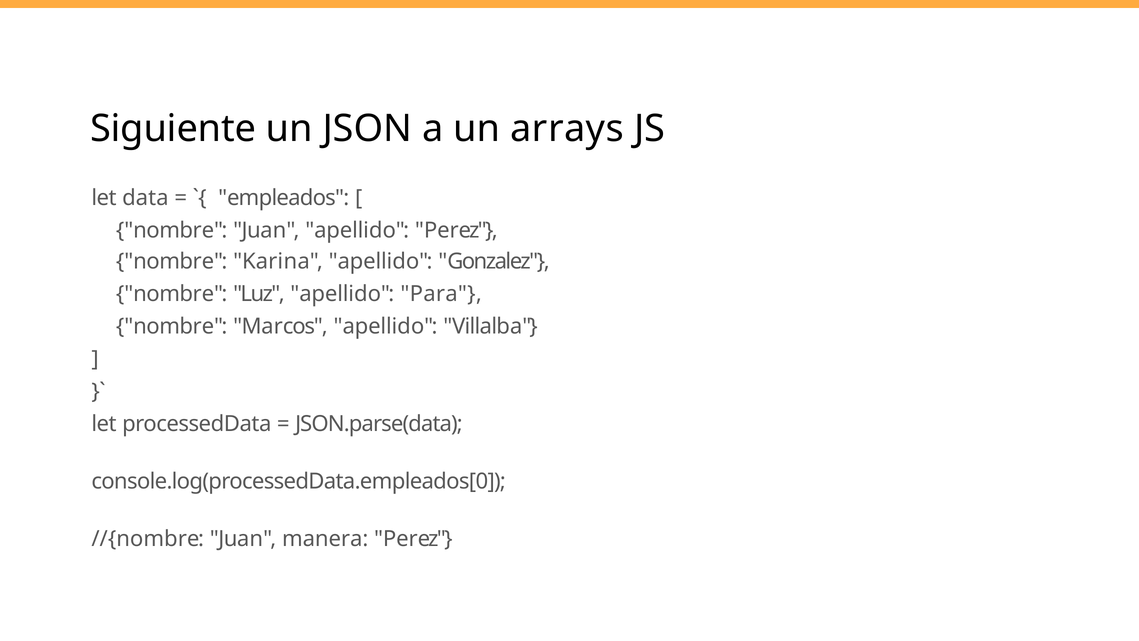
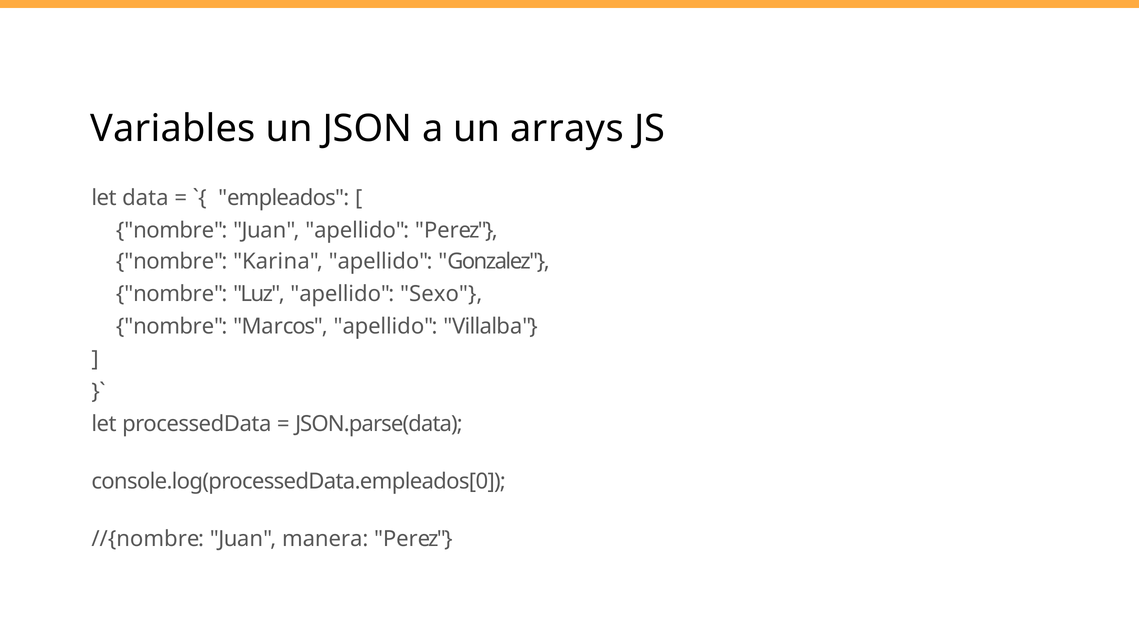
Siguiente: Siguiente -> Variables
Para: Para -> Sexo
